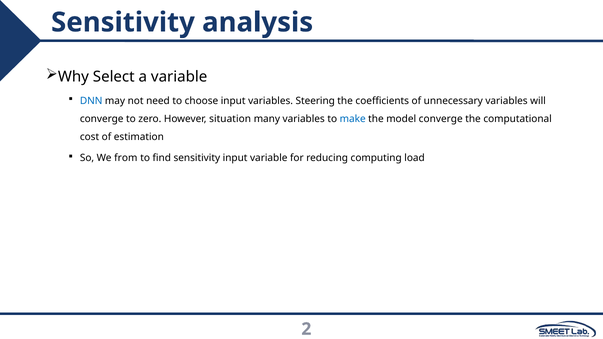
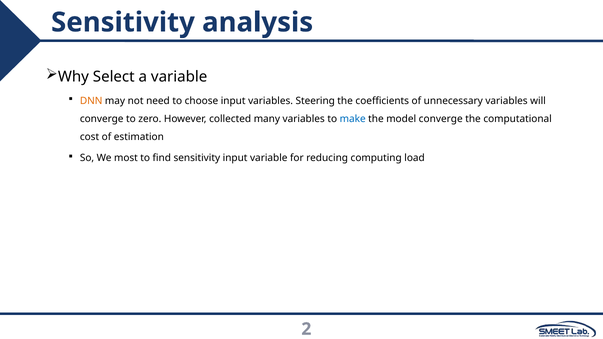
DNN colour: blue -> orange
situation: situation -> collected
from: from -> most
